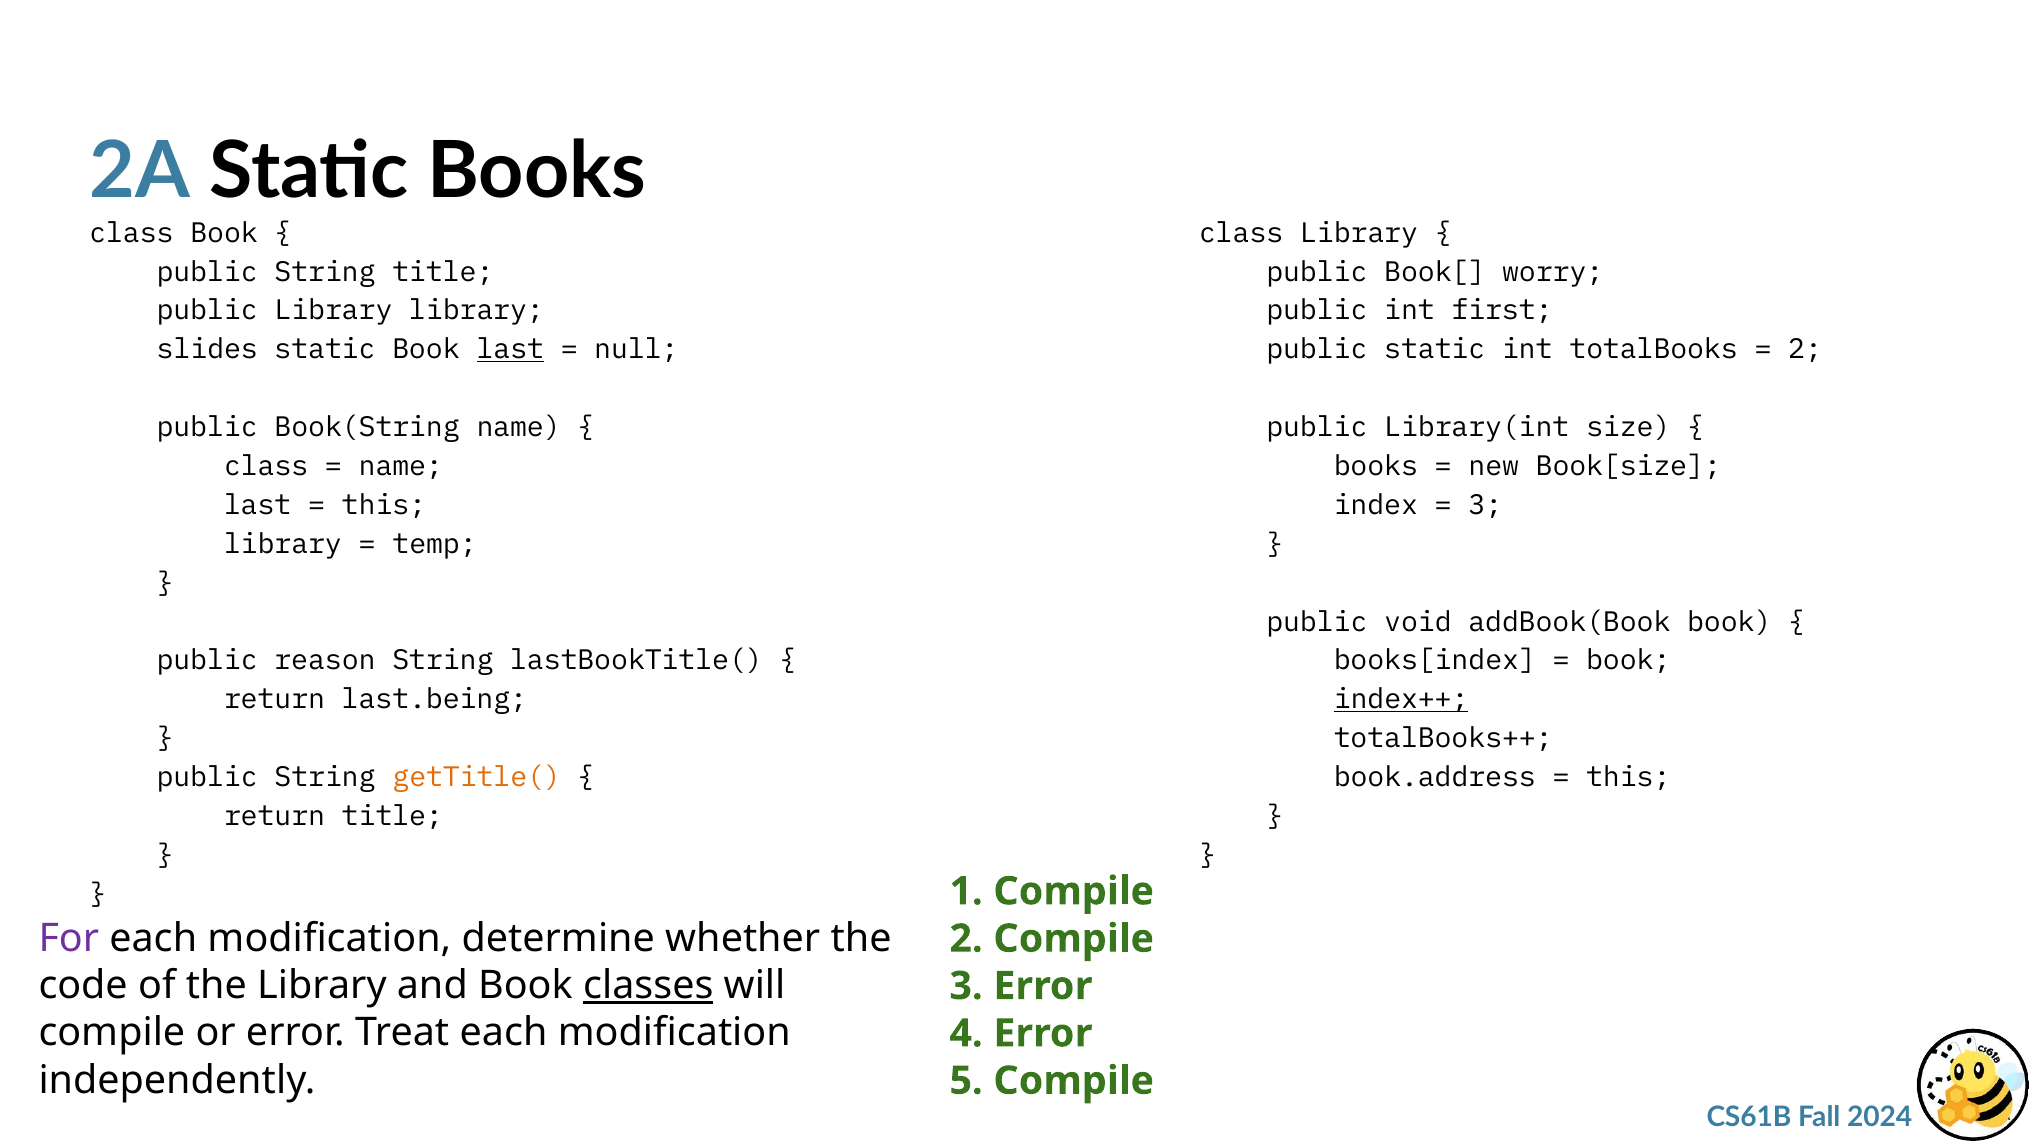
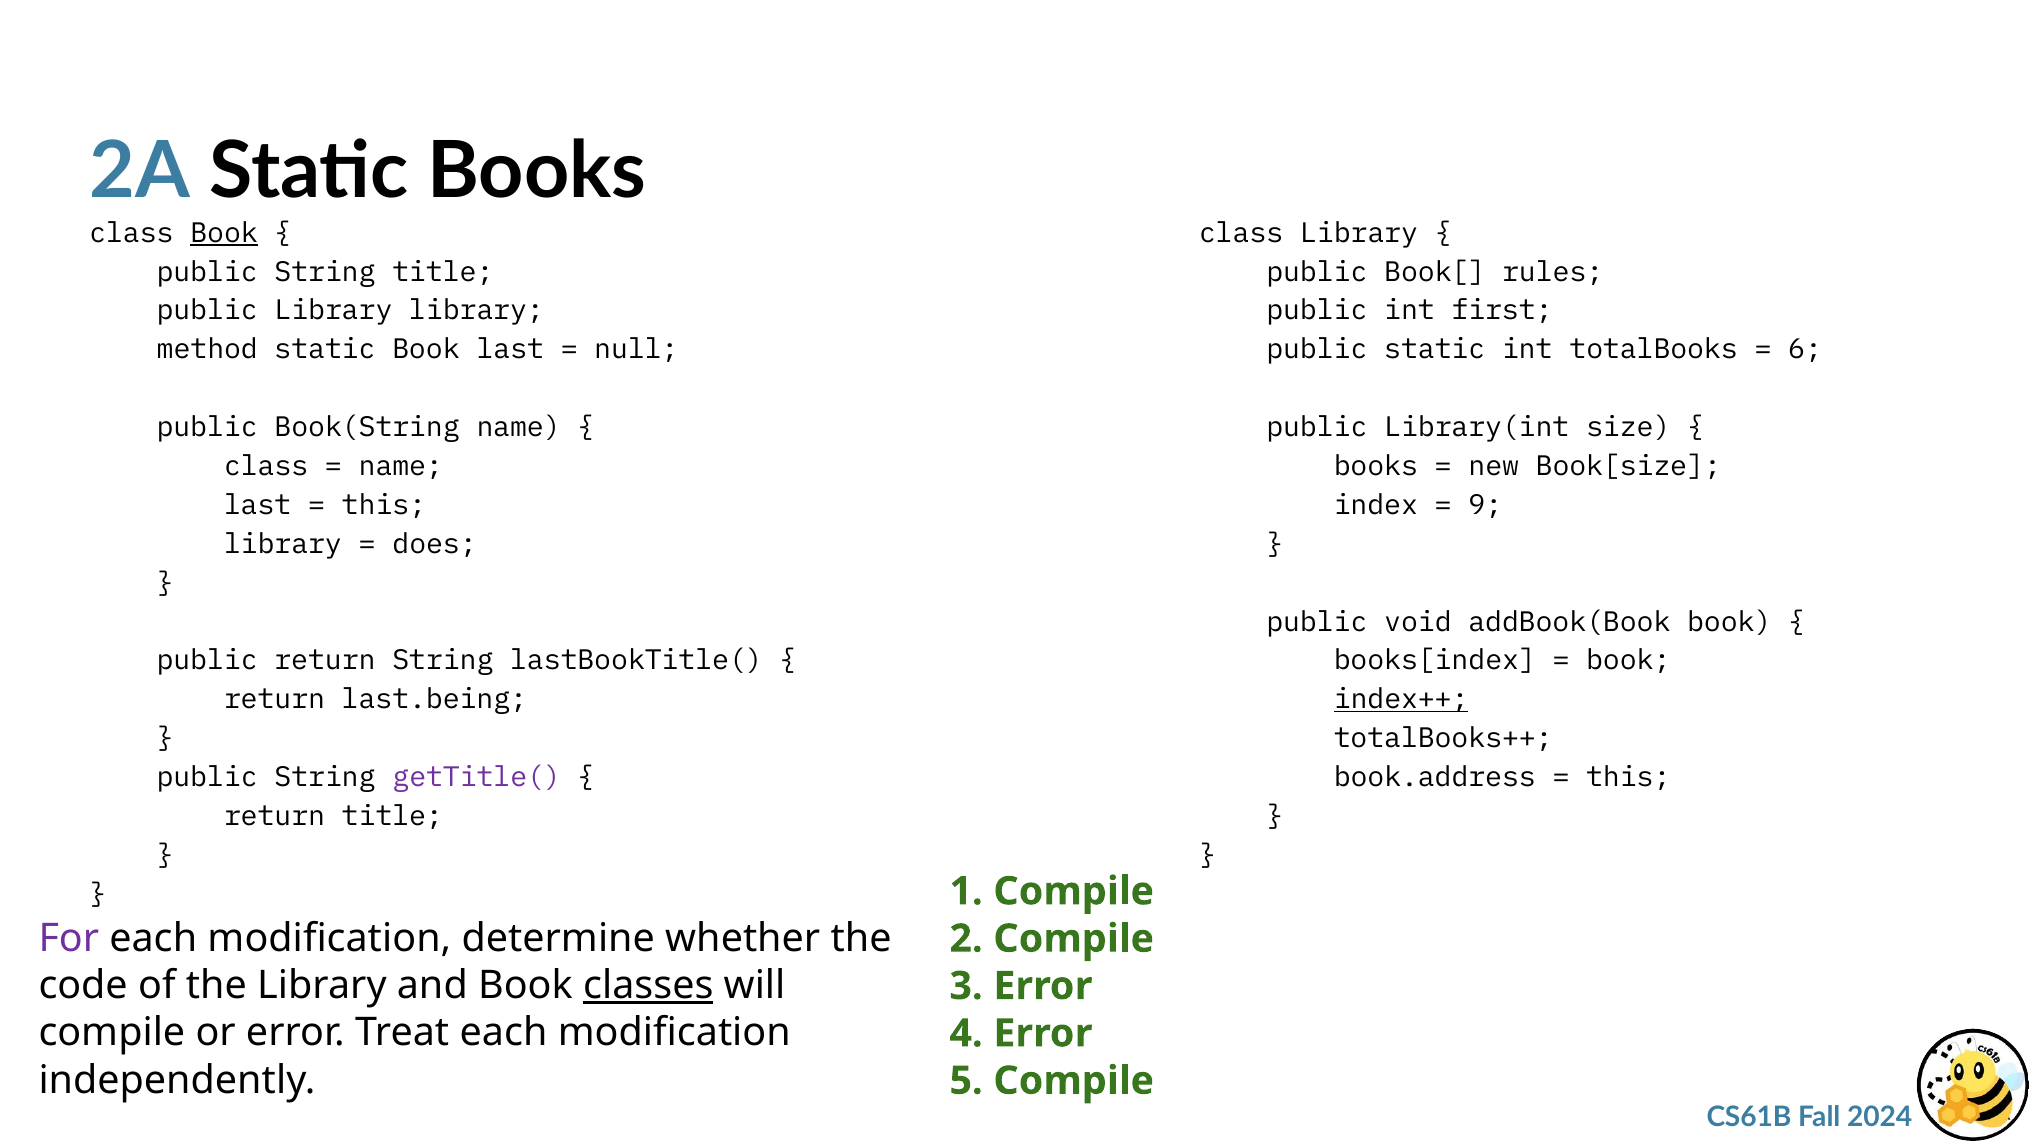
Book at (224, 233) underline: none -> present
worry: worry -> rules
slides: slides -> method
last at (510, 350) underline: present -> none
2 at (1805, 350): 2 -> 6
3 at (1485, 505): 3 -> 9
temp: temp -> does
public reason: reason -> return
getTitle( colour: orange -> purple
